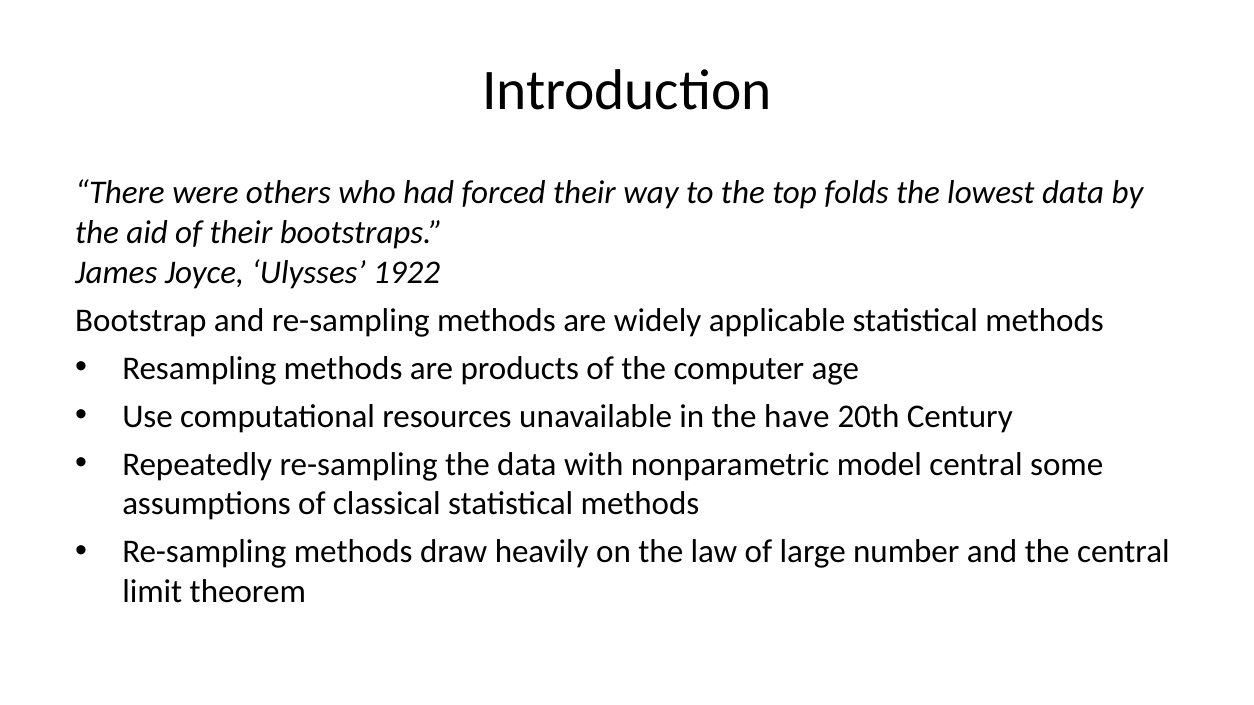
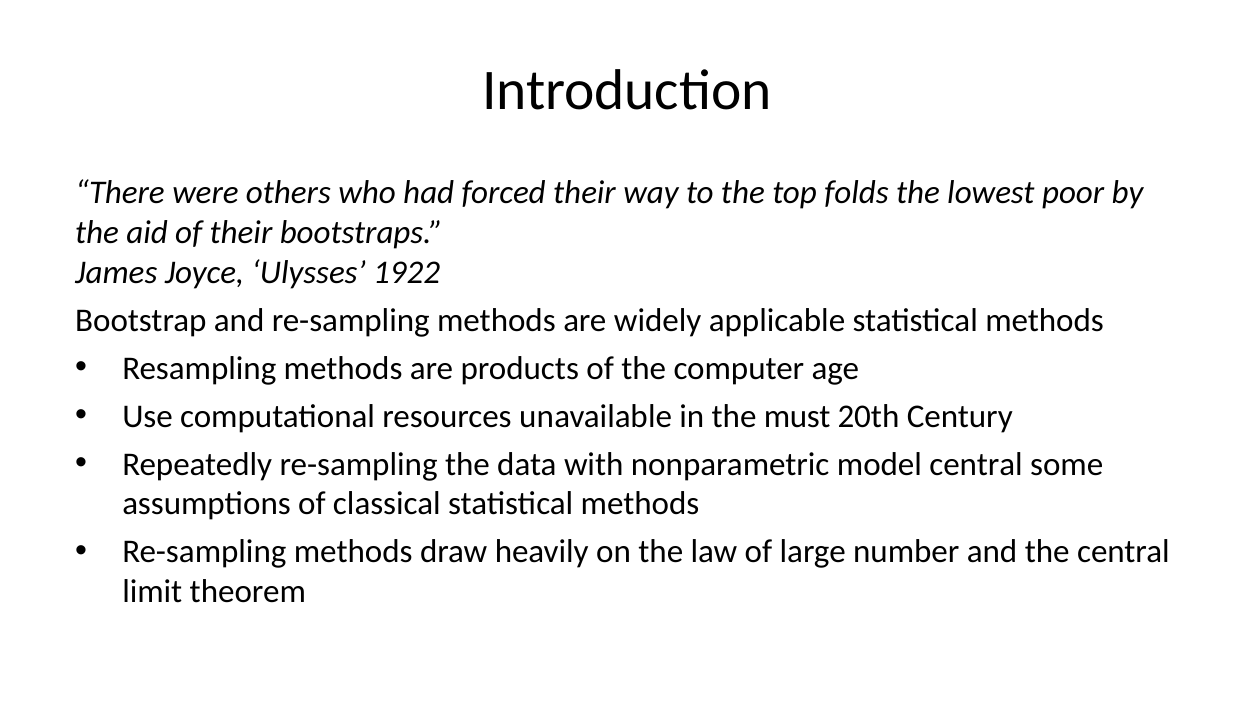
lowest data: data -> poor
have: have -> must
